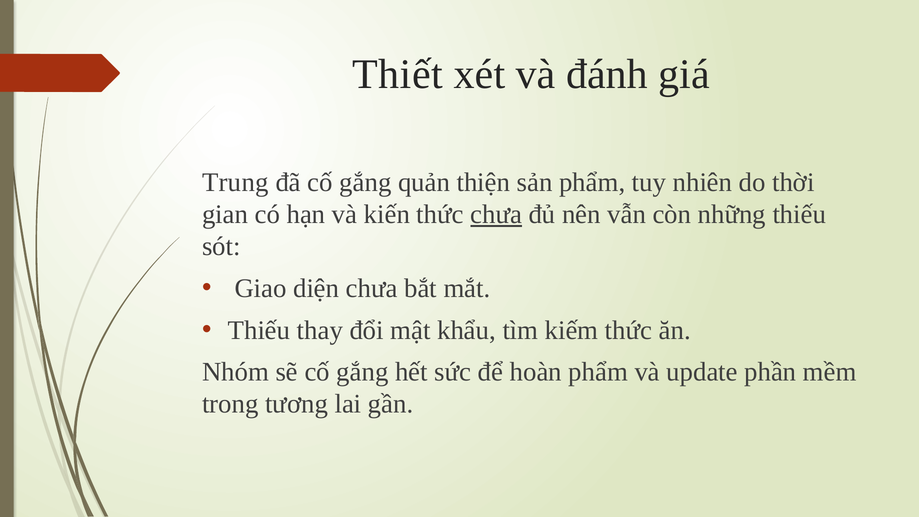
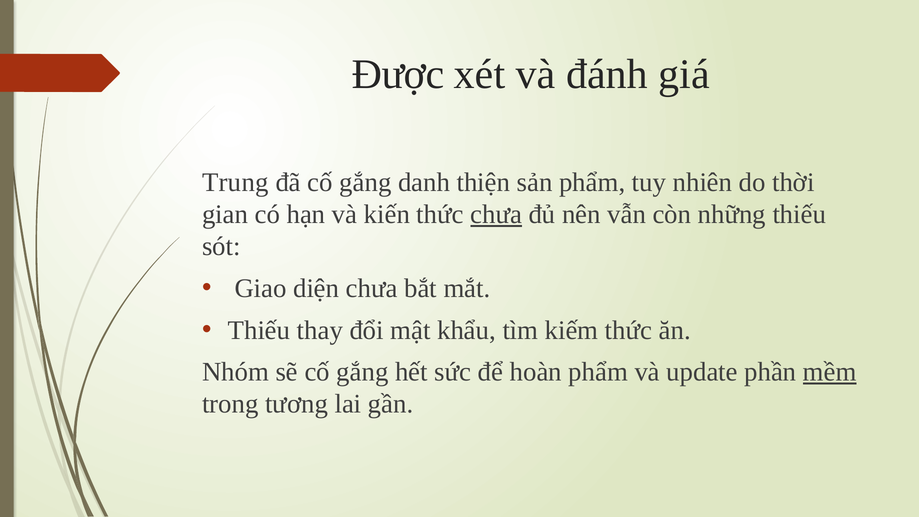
Thiết: Thiết -> Được
quản: quản -> danh
mềm underline: none -> present
